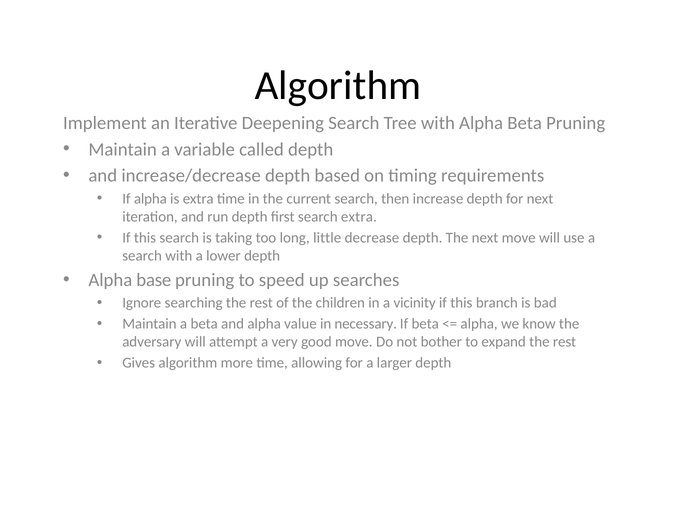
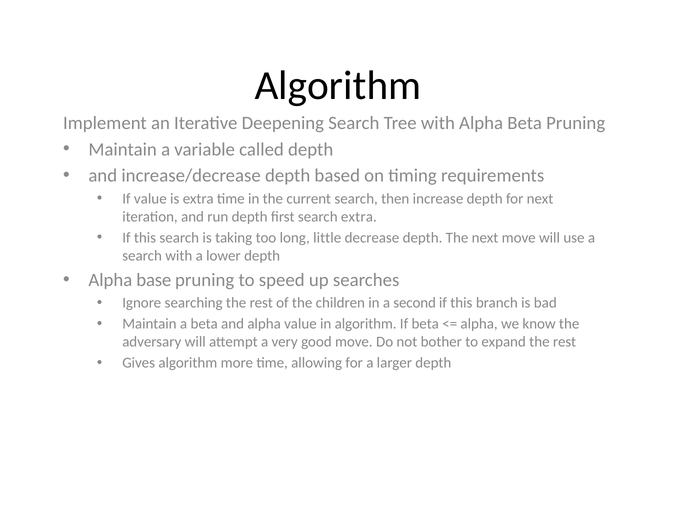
If alpha: alpha -> value
vicinity: vicinity -> second
in necessary: necessary -> algorithm
